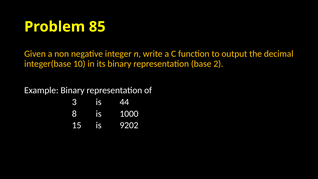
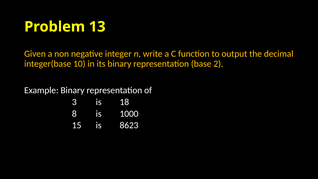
85: 85 -> 13
44: 44 -> 18
9202: 9202 -> 8623
